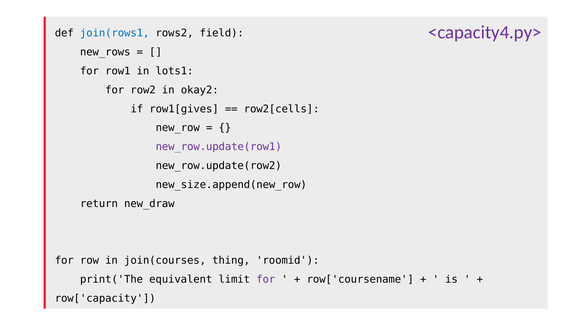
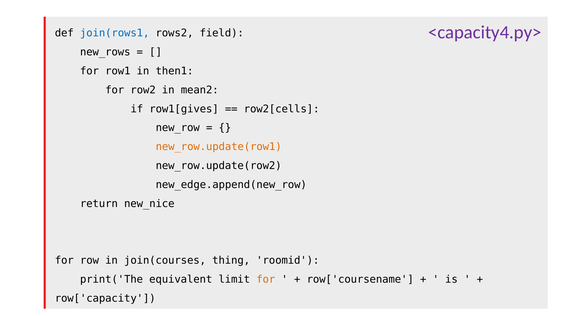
lots1: lots1 -> then1
okay2: okay2 -> mean2
new_row.update(row1 colour: purple -> orange
new_size.append(new_row: new_size.append(new_row -> new_edge.append(new_row
new_draw: new_draw -> new_nice
for at (266, 279) colour: purple -> orange
